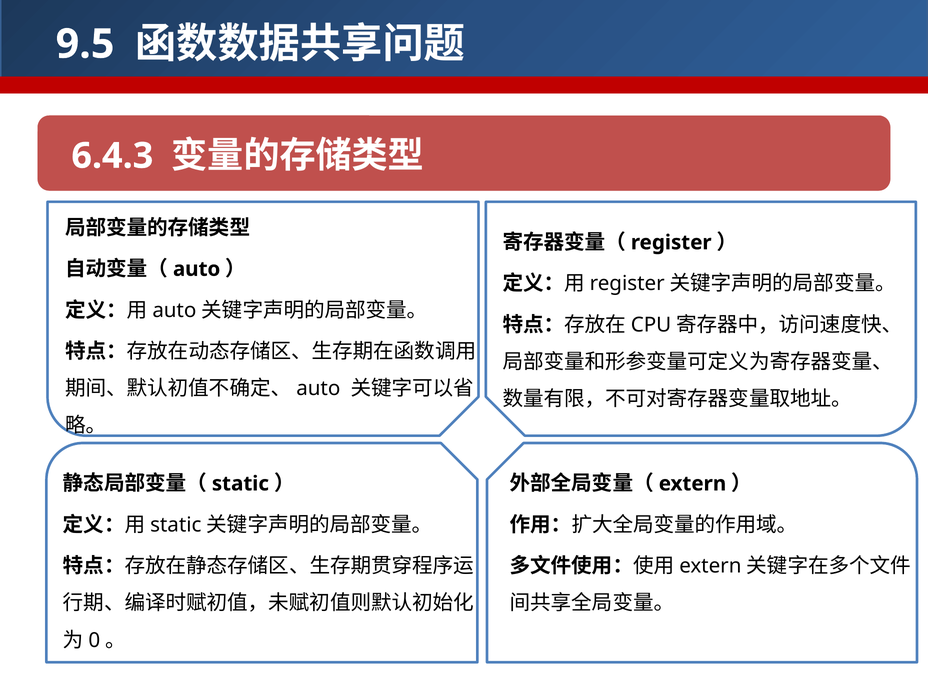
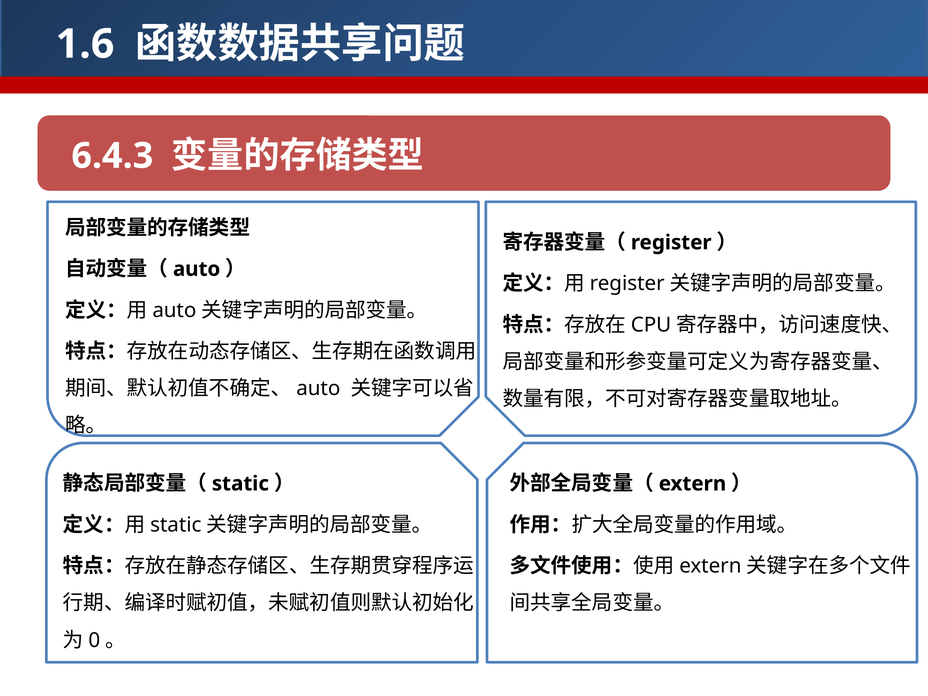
9.5: 9.5 -> 1.6
